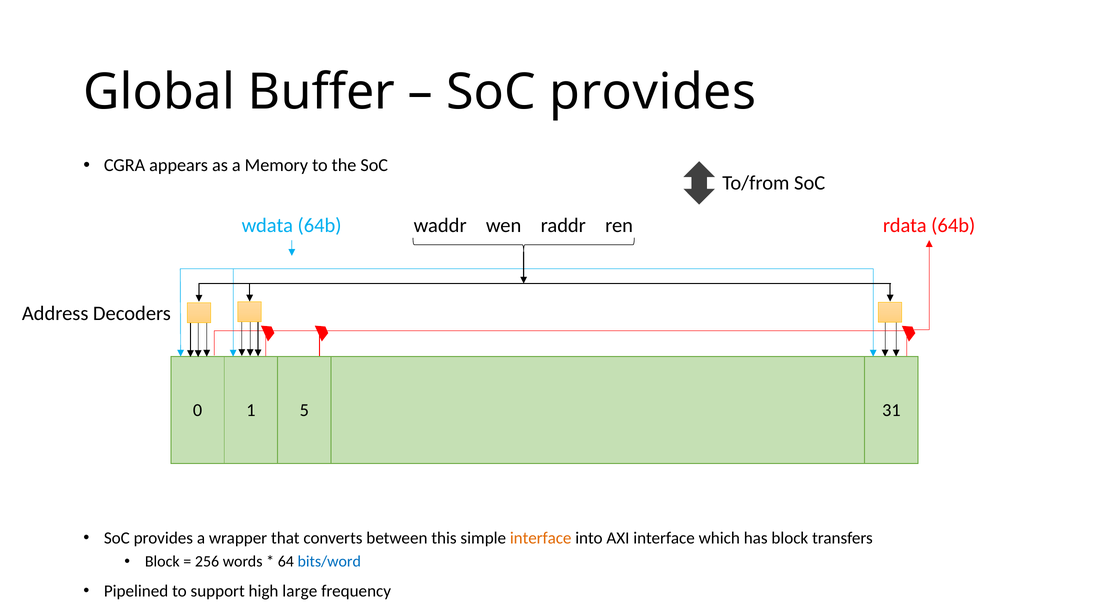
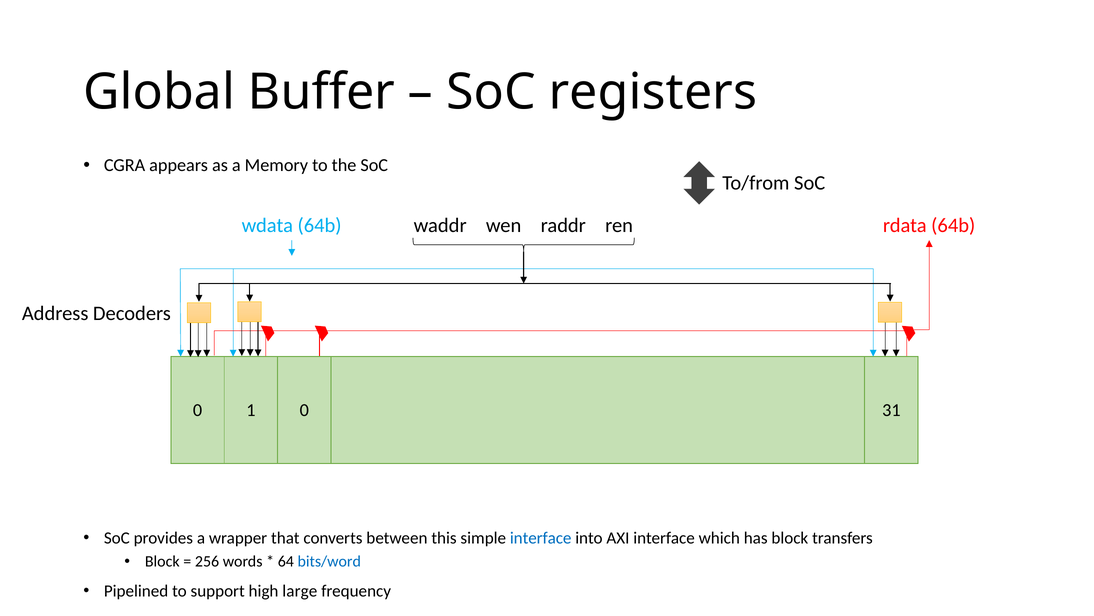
provides at (653, 92): provides -> registers
1 5: 5 -> 0
interface at (541, 538) colour: orange -> blue
